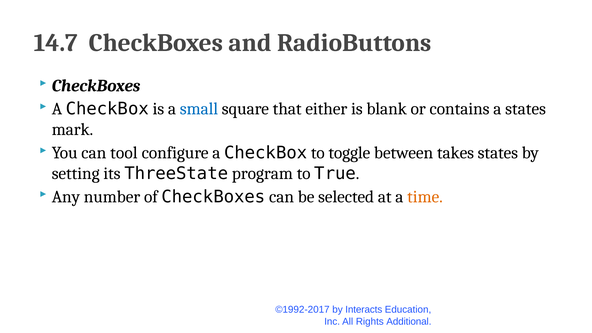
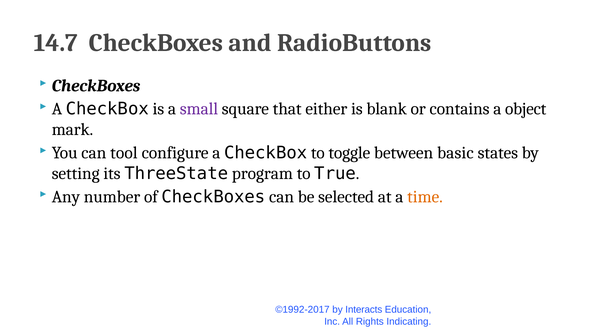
small colour: blue -> purple
a states: states -> object
takes: takes -> basic
Additional: Additional -> Indicating
